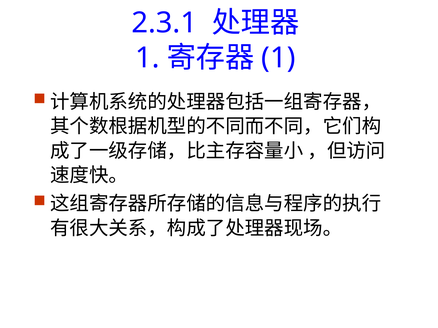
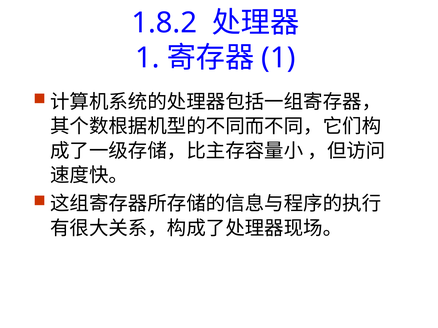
2.3.1: 2.3.1 -> 1.8.2
